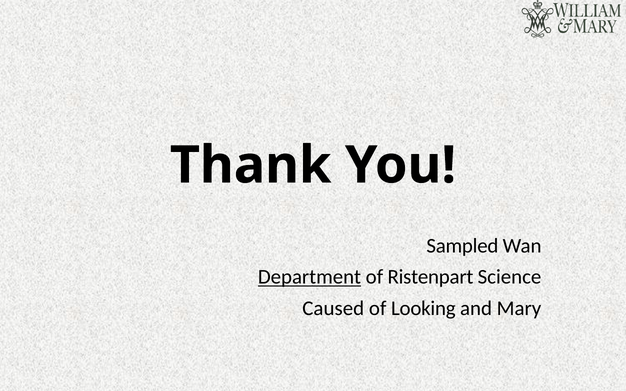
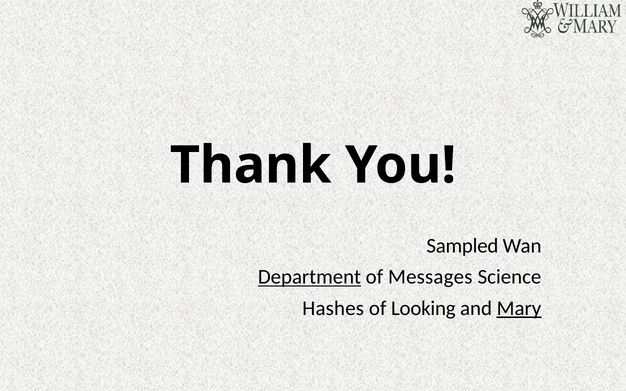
Ristenpart: Ristenpart -> Messages
Caused: Caused -> Hashes
Mary underline: none -> present
